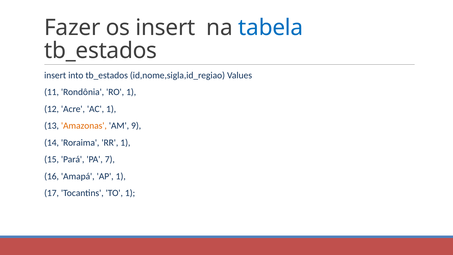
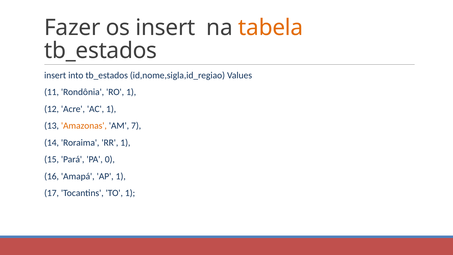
tabela colour: blue -> orange
9: 9 -> 7
7: 7 -> 0
